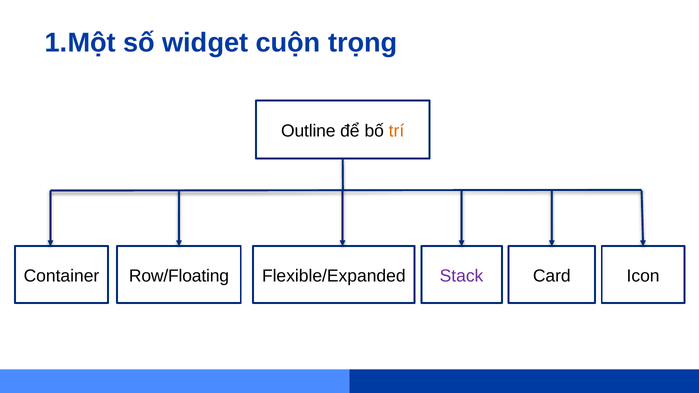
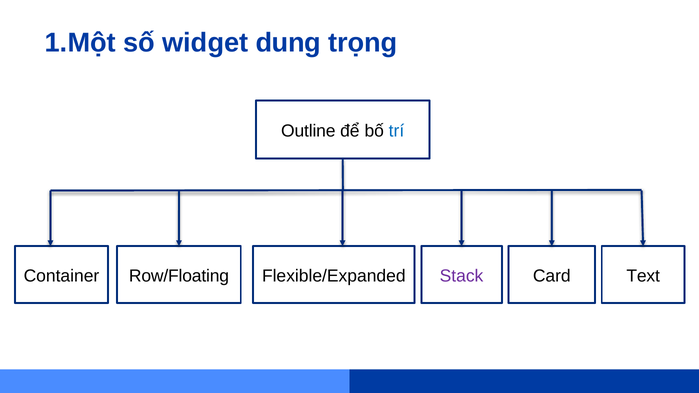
cuộn: cuộn -> dung
trí colour: orange -> blue
Icon: Icon -> Text
